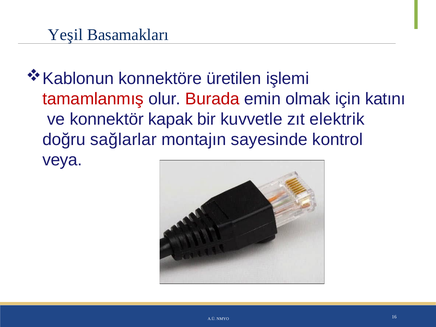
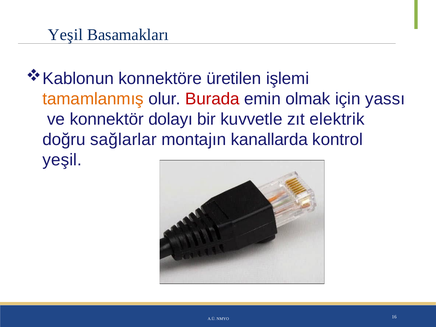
tamamlanmış colour: red -> orange
katını: katını -> yassı
kapak: kapak -> dolayı
sayesinde: sayesinde -> kanallarda
veya at (62, 160): veya -> yeşil
